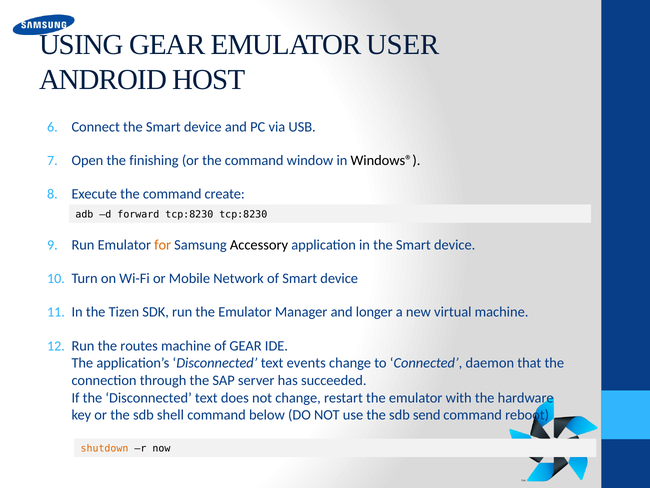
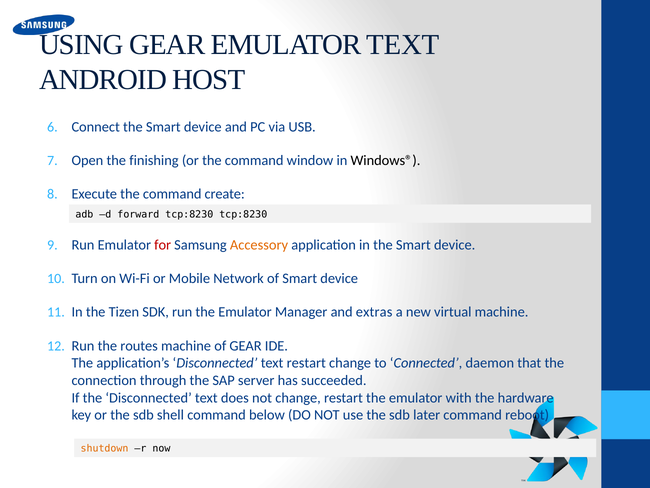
EMULATOR USER: USER -> TEXT
for colour: orange -> red
Accessory colour: black -> orange
longer: longer -> extras
text events: events -> restart
send: send -> later
